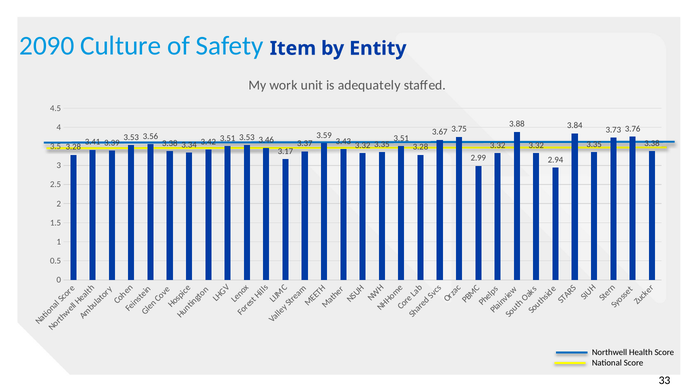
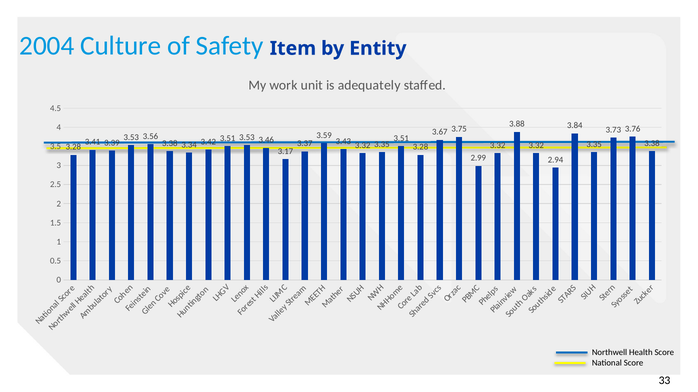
2090: 2090 -> 2004
